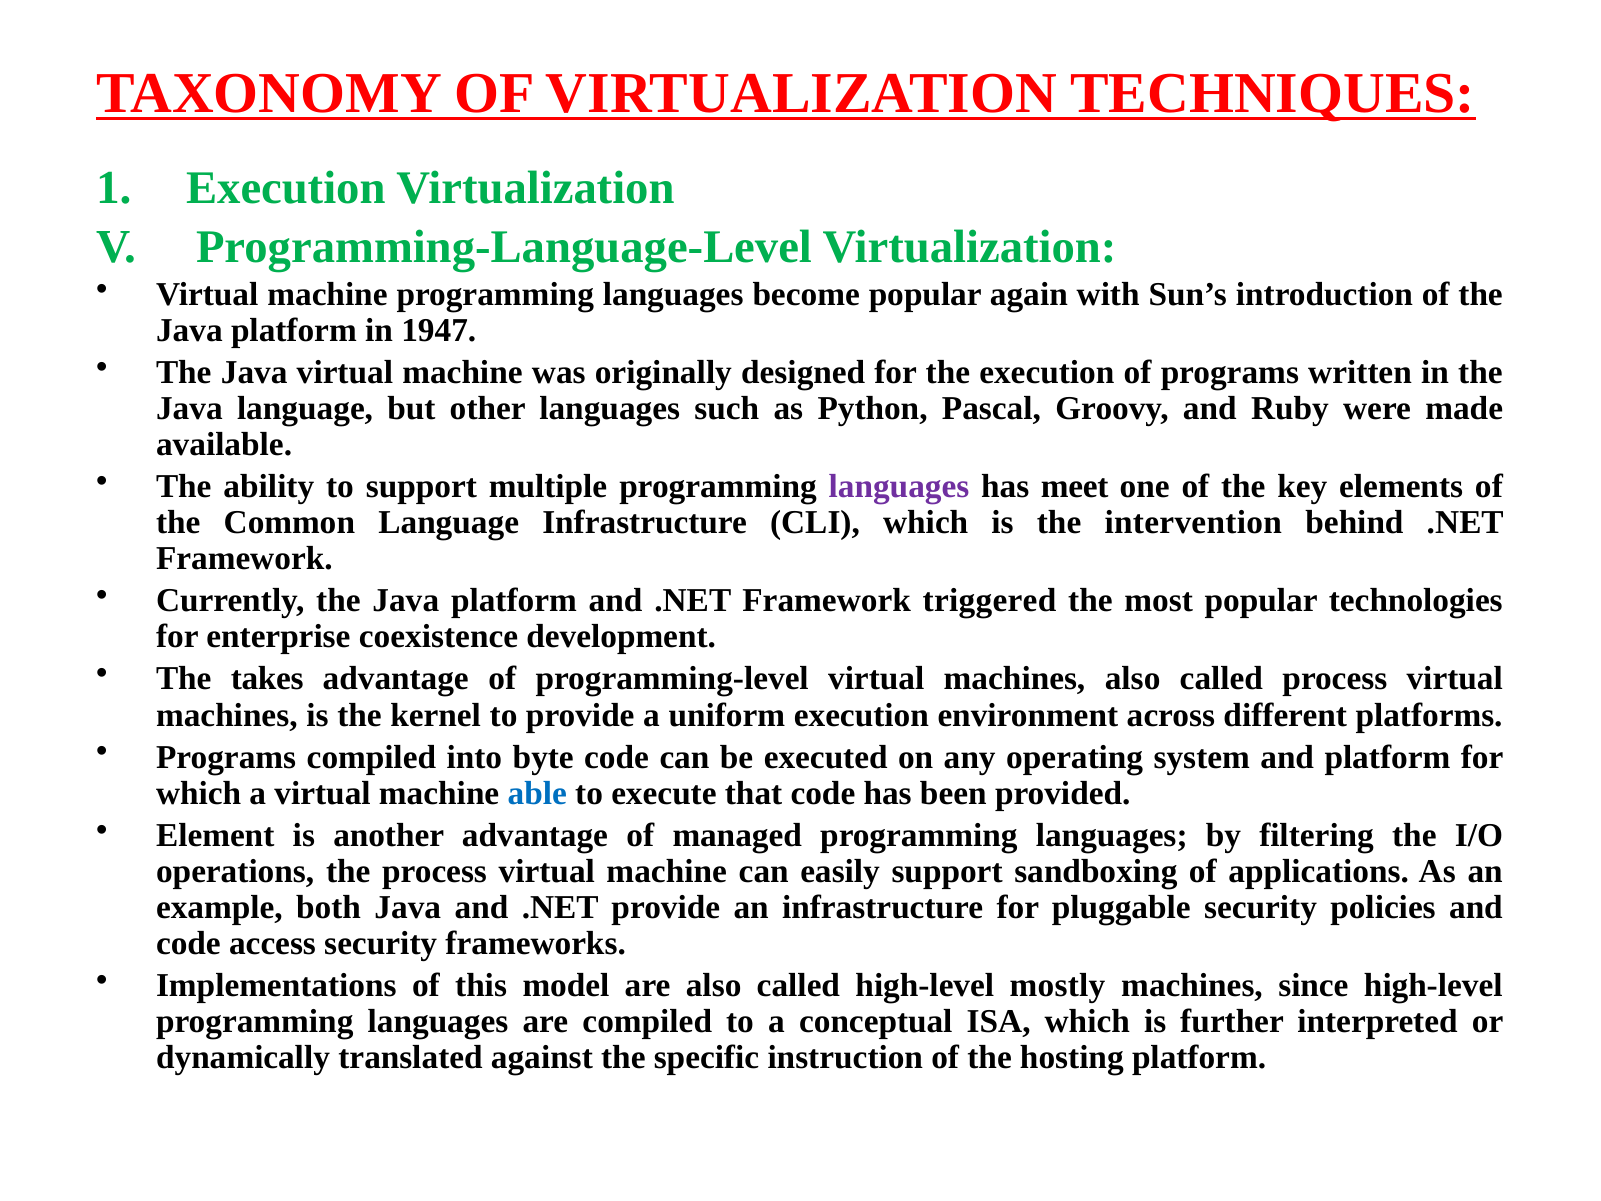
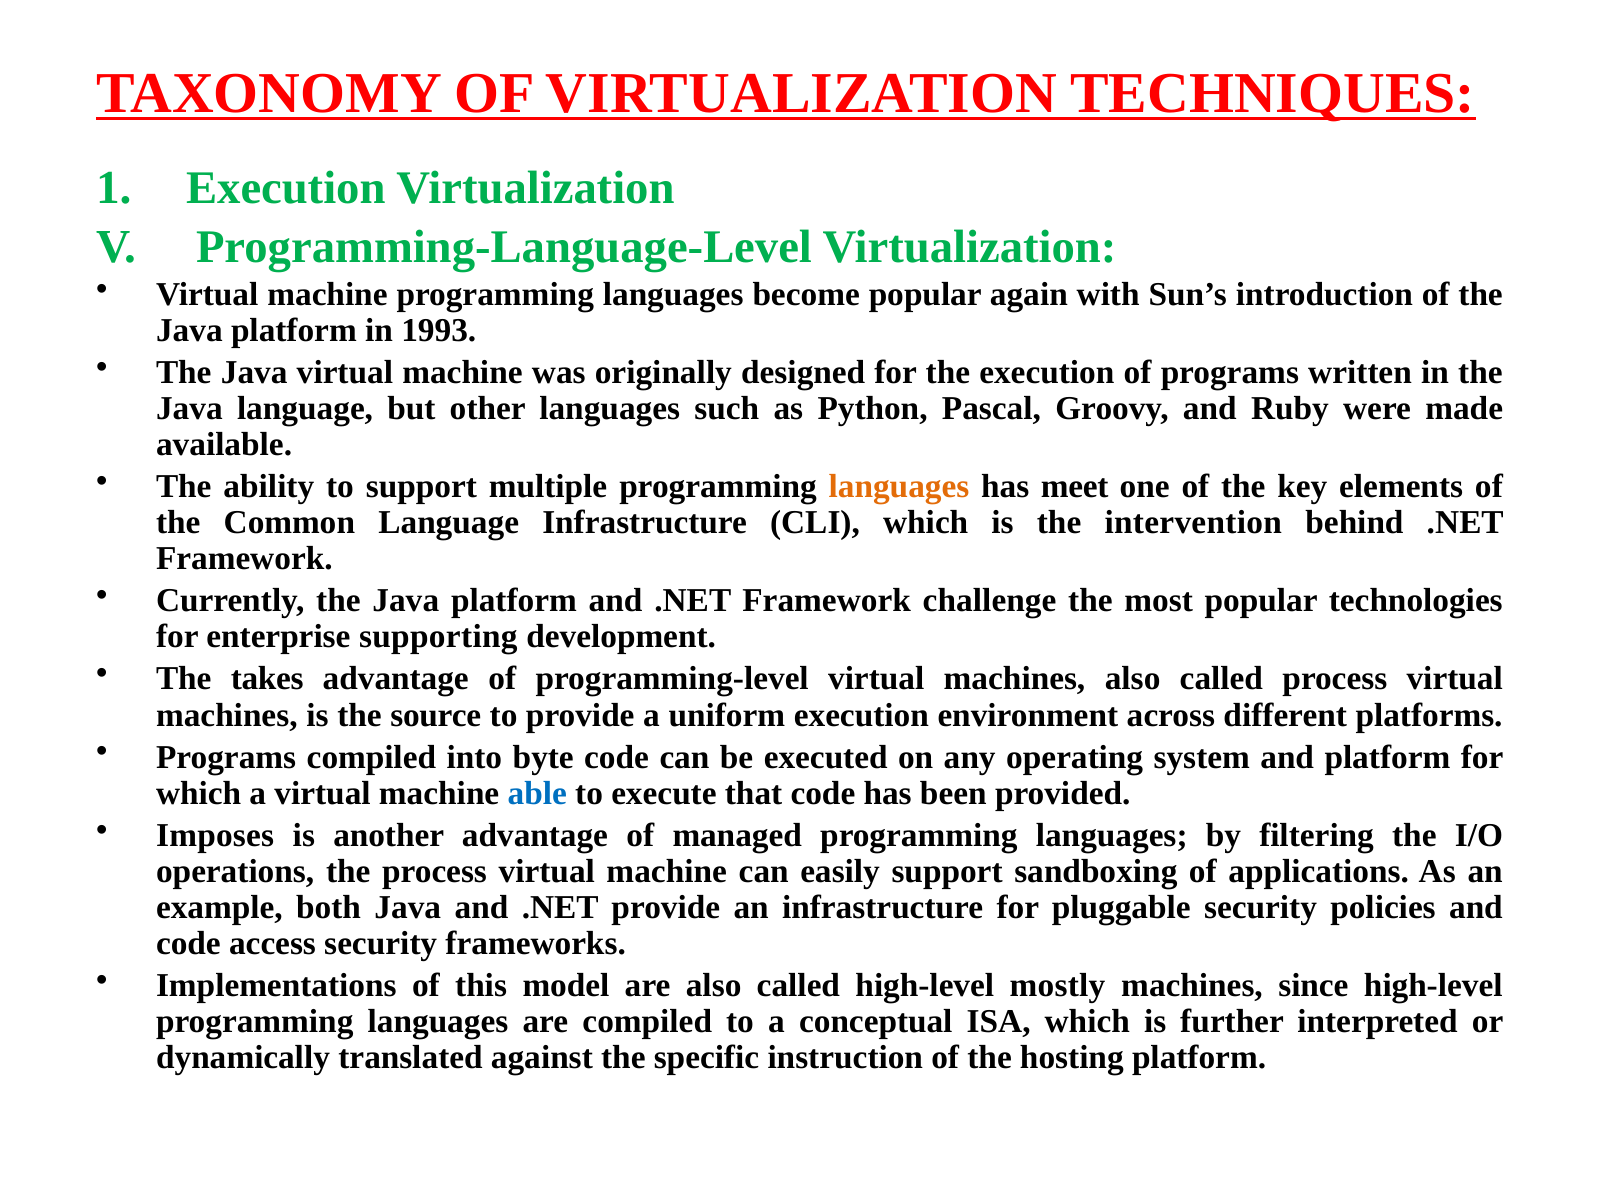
1947: 1947 -> 1993
languages at (899, 487) colour: purple -> orange
triggered: triggered -> challenge
coexistence: coexistence -> supporting
kernel: kernel -> source
Element: Element -> Imposes
